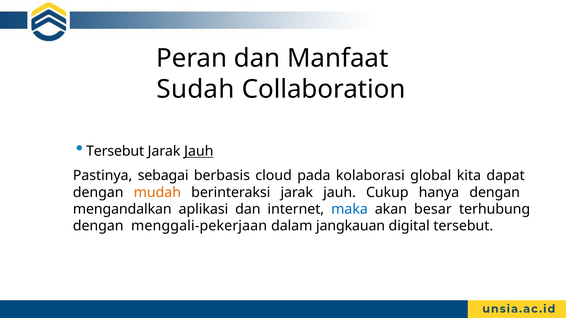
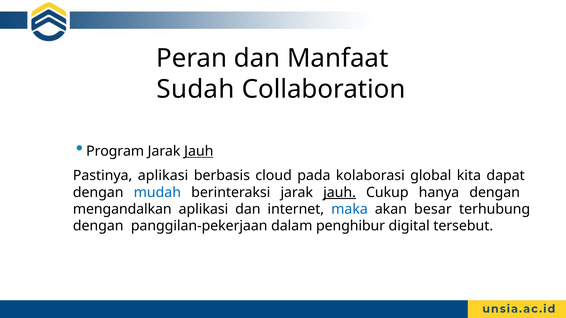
Tersebut at (115, 151): Tersebut -> Program
Pastinya sebagai: sebagai -> aplikasi
mudah colour: orange -> blue
jauh at (340, 193) underline: none -> present
menggali-pekerjaan: menggali-pekerjaan -> panggilan-pekerjaan
jangkauan: jangkauan -> penghibur
